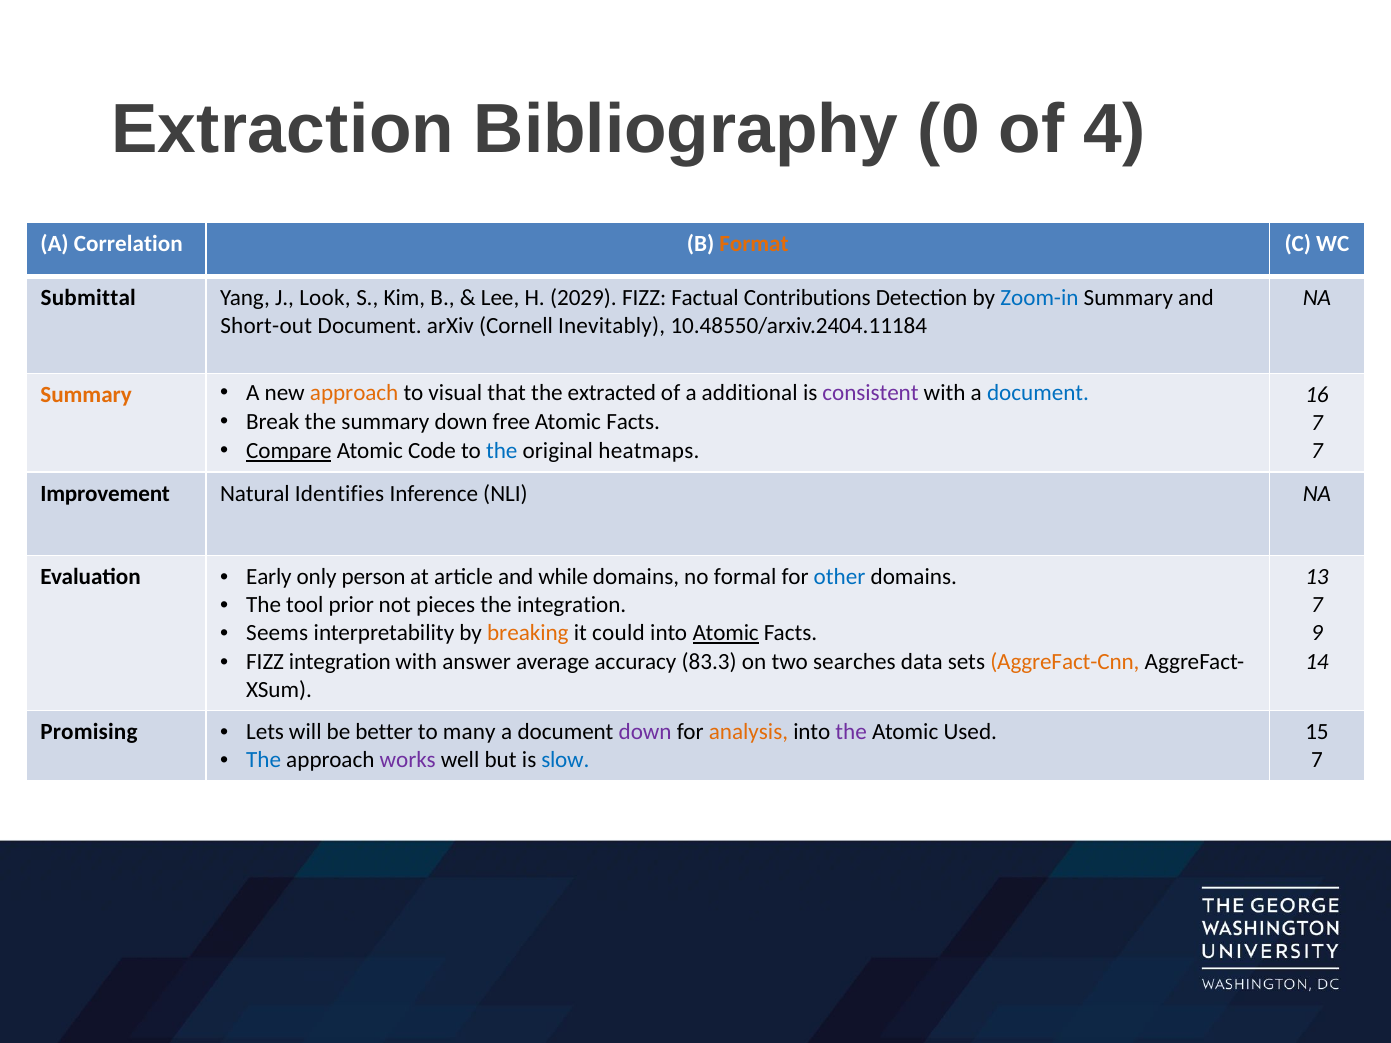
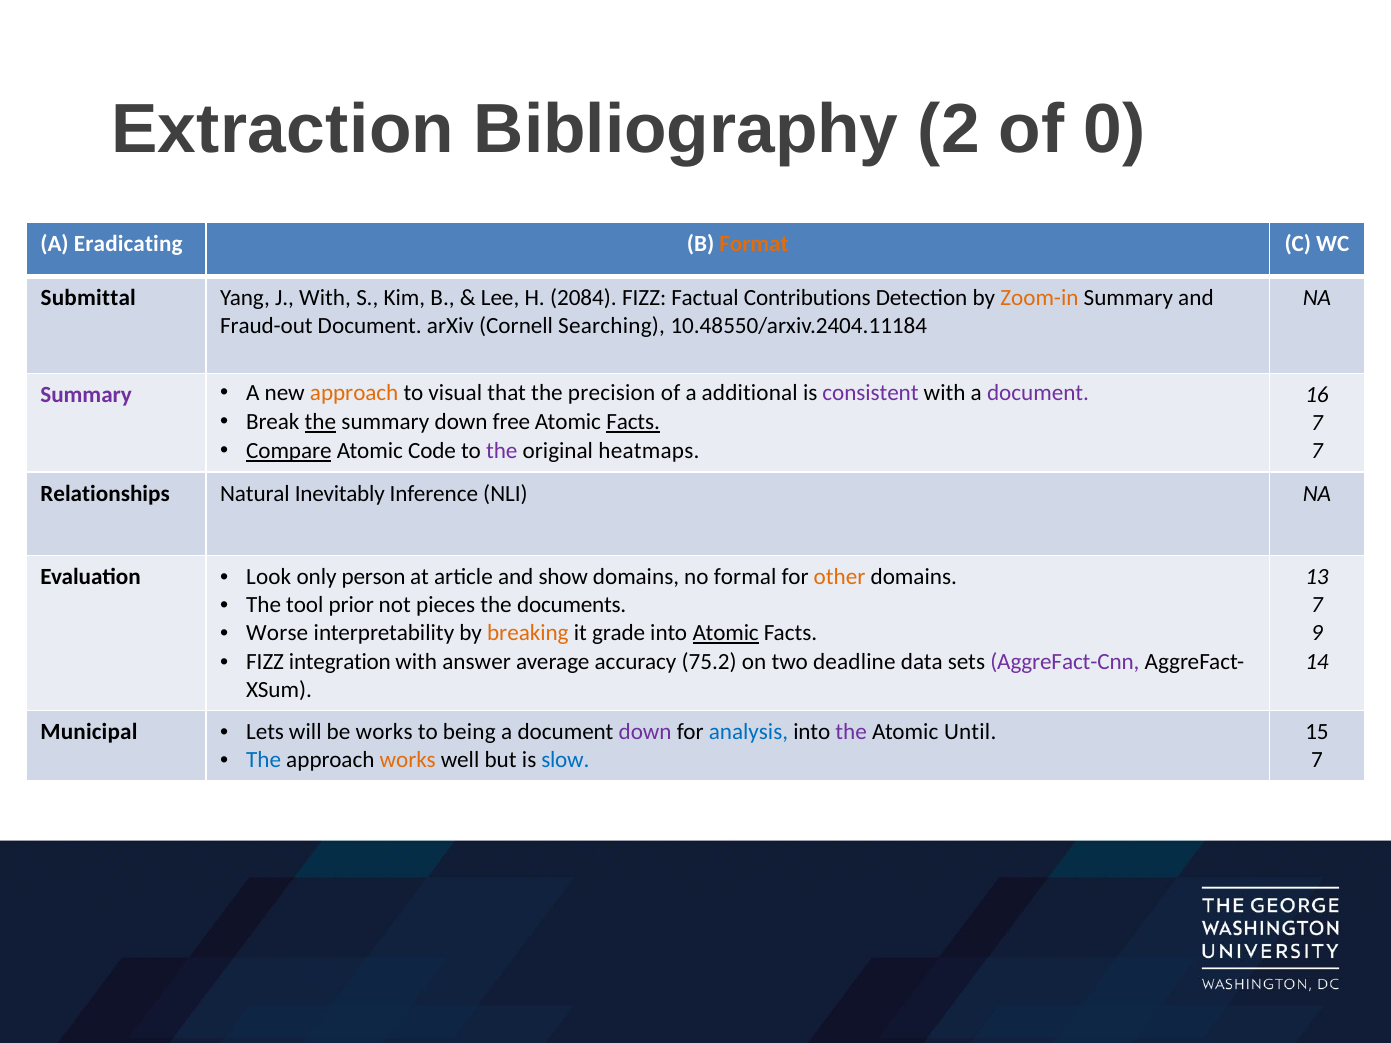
0: 0 -> 2
4: 4 -> 0
Correlation: Correlation -> Eradicating
J Look: Look -> With
2029: 2029 -> 2084
Zoom-in colour: blue -> orange
Short-out: Short-out -> Fraud-out
Inevitably: Inevitably -> Searching
Summary at (86, 395) colour: orange -> purple
extracted: extracted -> precision
document at (1038, 393) colour: blue -> purple
the at (320, 422) underline: none -> present
Facts at (633, 422) underline: none -> present
the at (502, 451) colour: blue -> purple
Improvement: Improvement -> Relationships
Identifies: Identifies -> Inevitably
Early: Early -> Look
while: while -> show
other colour: blue -> orange
the integration: integration -> documents
Seems: Seems -> Worse
could: could -> grade
83.3: 83.3 -> 75.2
searches: searches -> deadline
AggreFact-Cnn colour: orange -> purple
Promising: Promising -> Municipal
be better: better -> works
many: many -> being
analysis colour: orange -> blue
Used: Used -> Until
works at (408, 760) colour: purple -> orange
